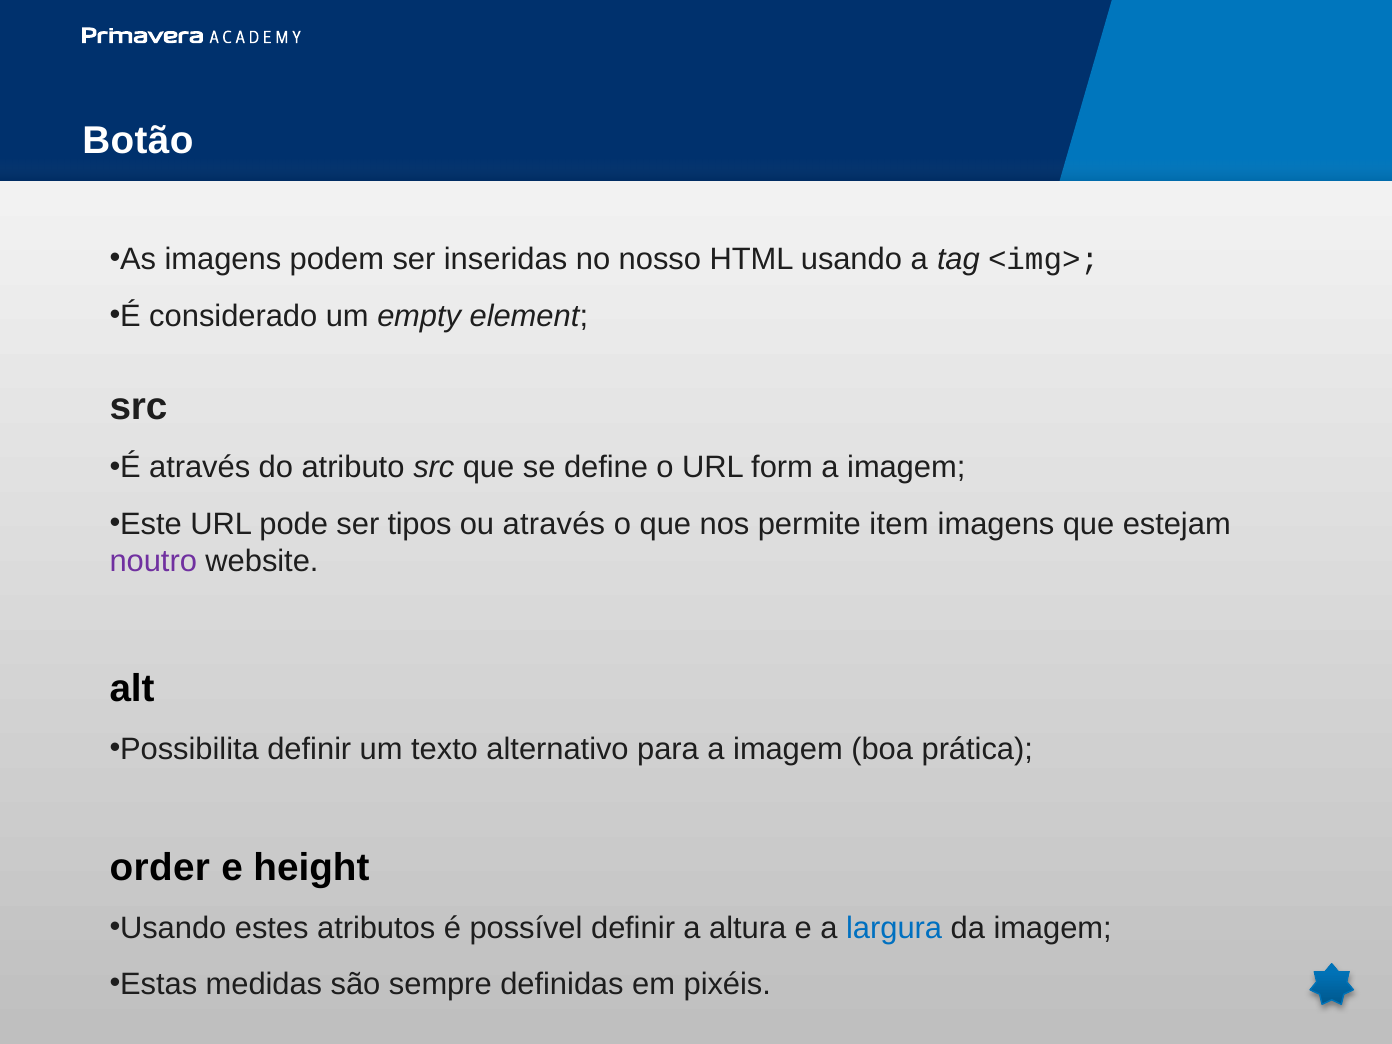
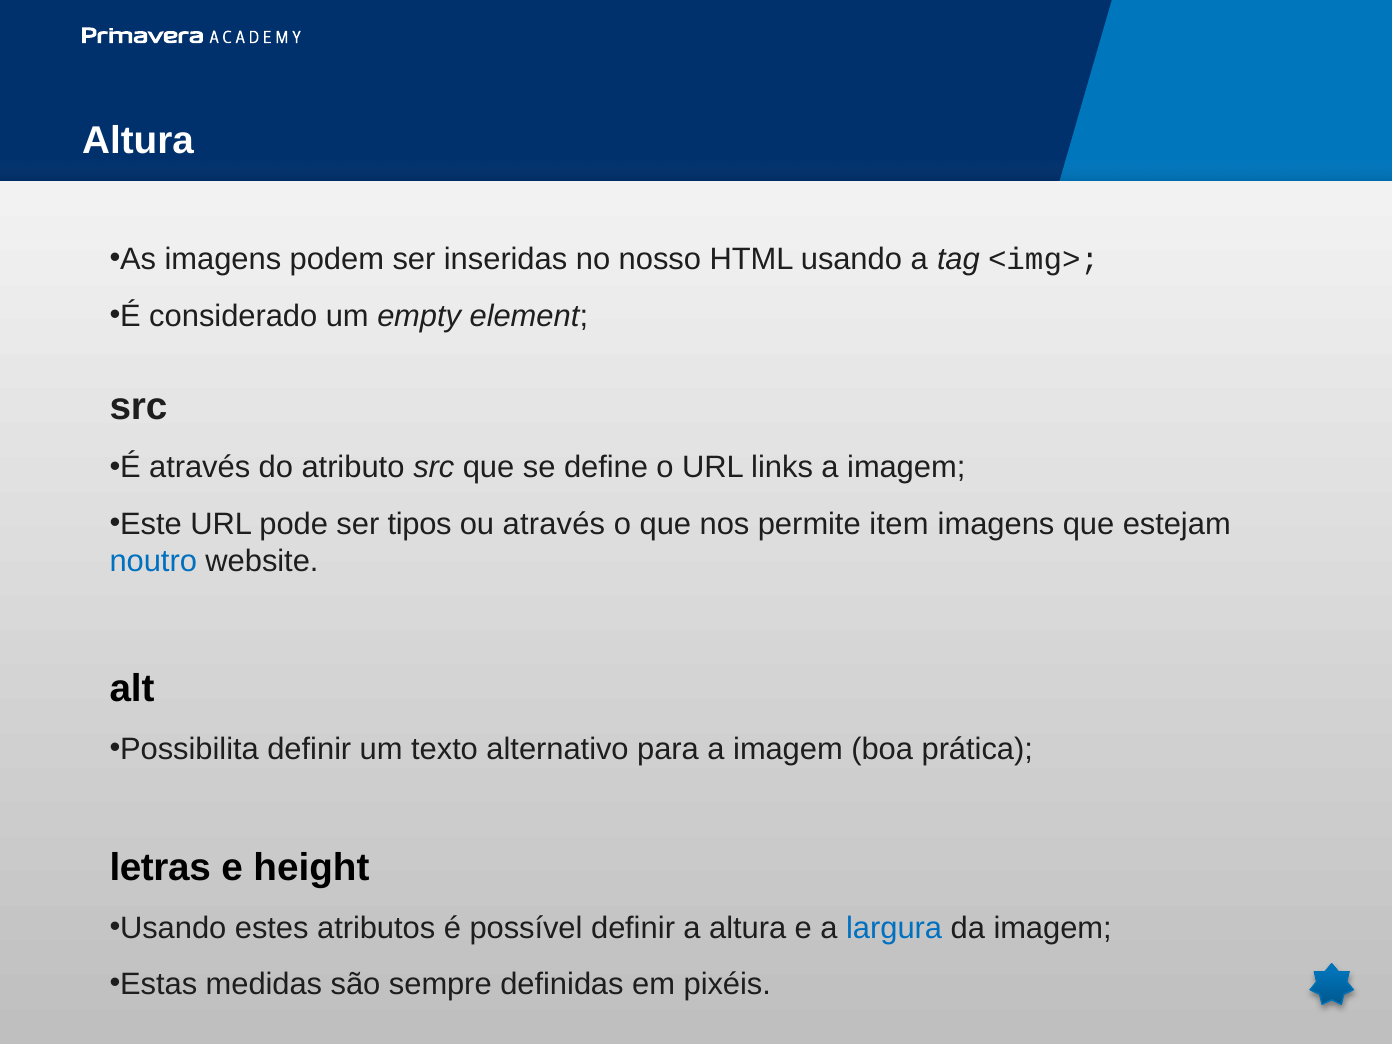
Botão at (138, 141): Botão -> Altura
form: form -> links
noutro colour: purple -> blue
order: order -> letras
